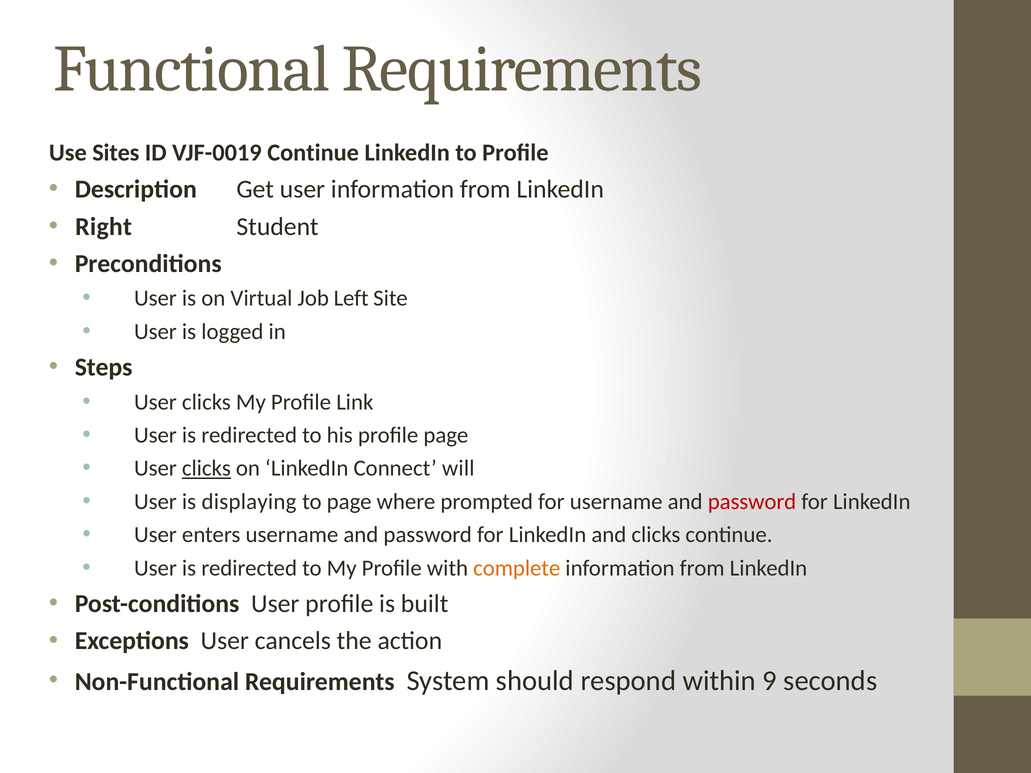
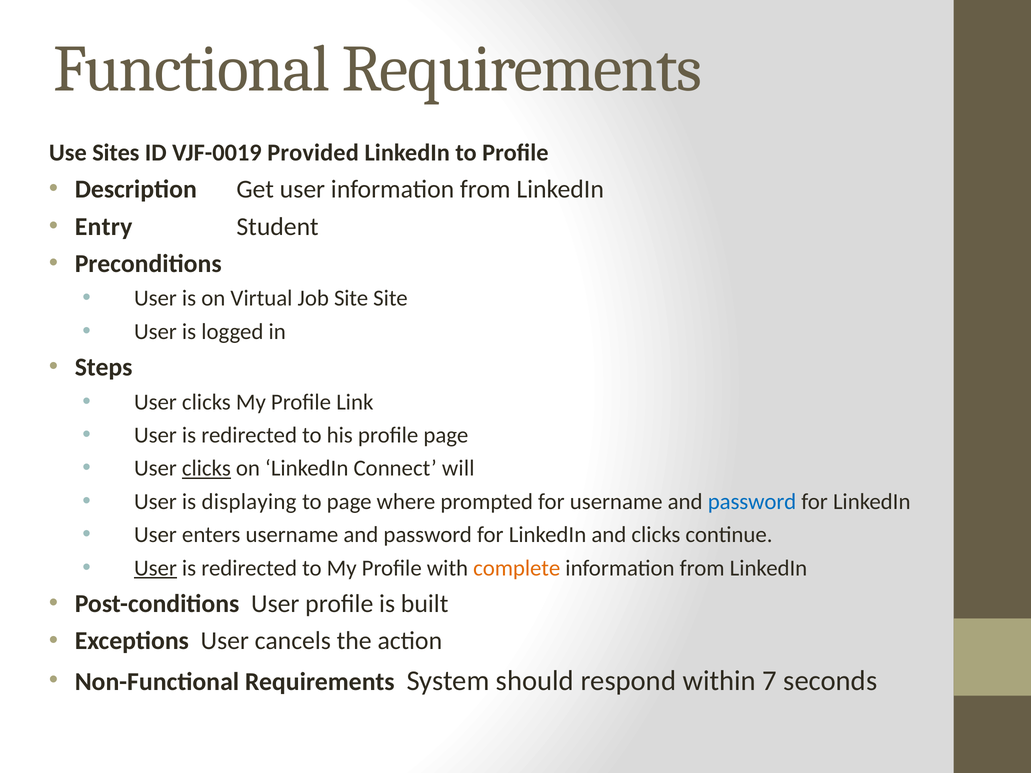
VJF-0019 Continue: Continue -> Provided
Right: Right -> Entry
Job Left: Left -> Site
password at (752, 502) colour: red -> blue
User at (155, 568) underline: none -> present
9: 9 -> 7
